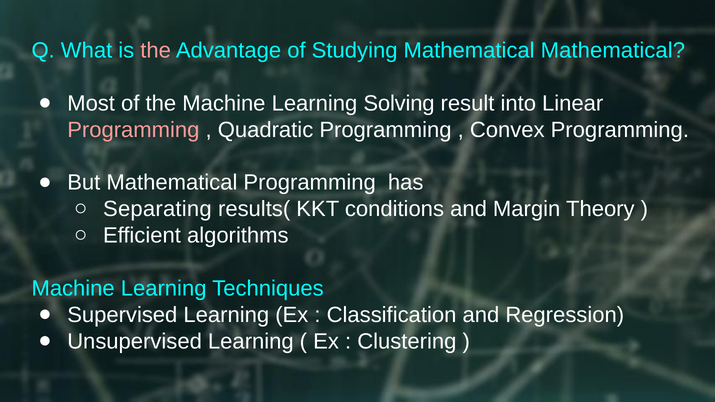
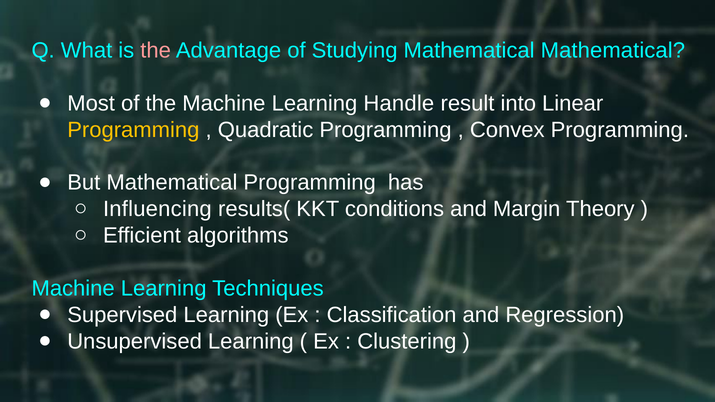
Solving: Solving -> Handle
Programming at (133, 130) colour: pink -> yellow
Separating: Separating -> Influencing
